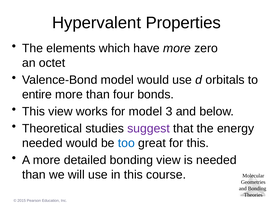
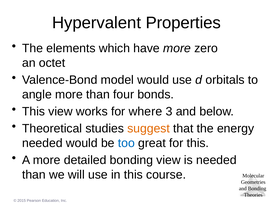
entire: entire -> angle
for model: model -> where
suggest colour: purple -> orange
